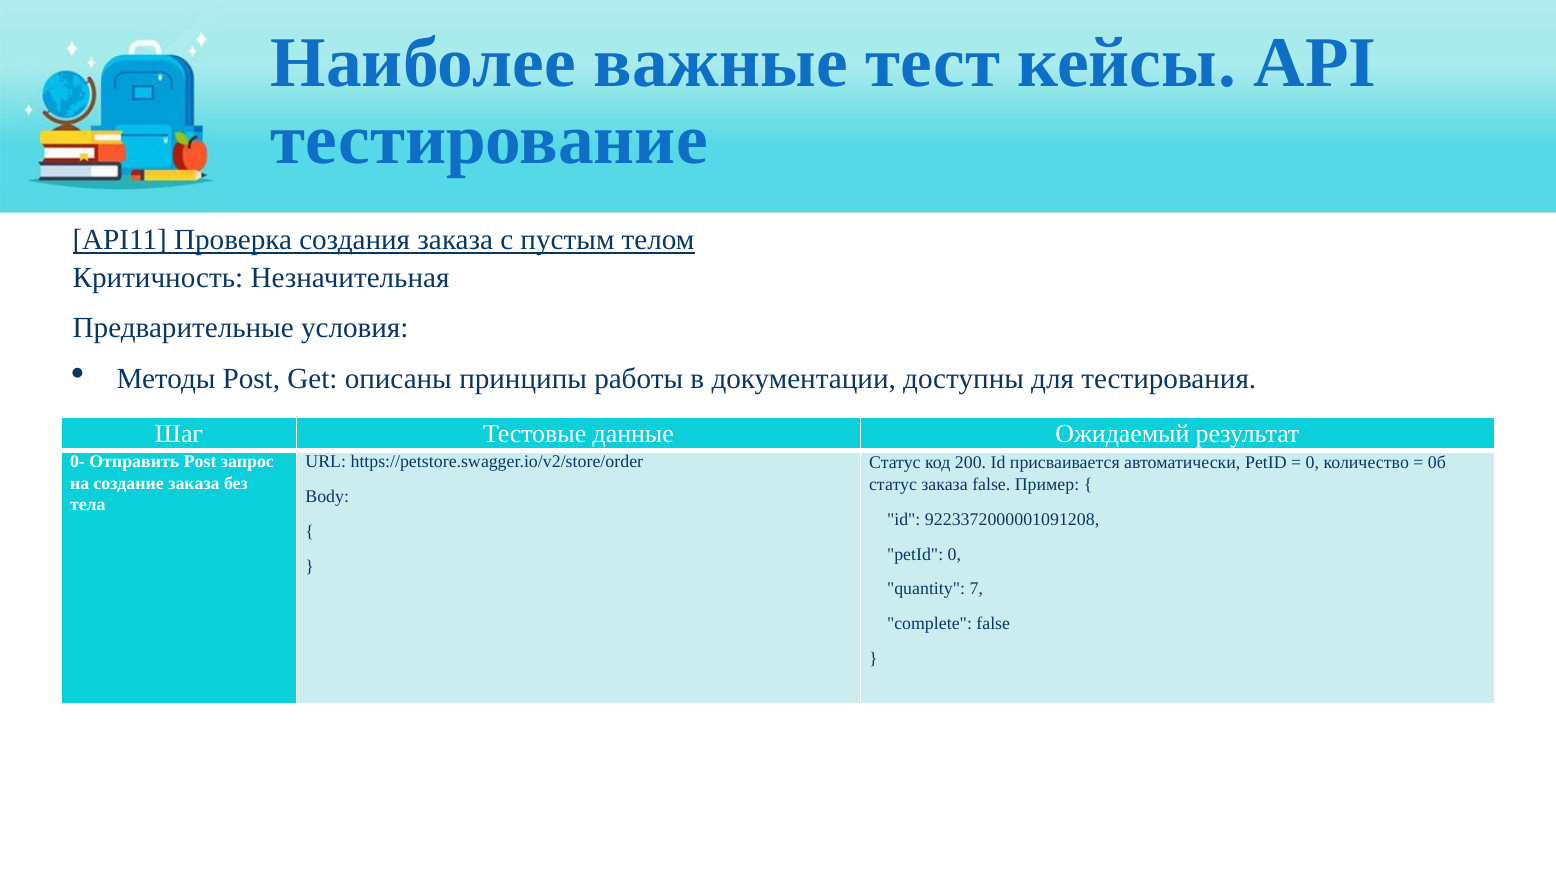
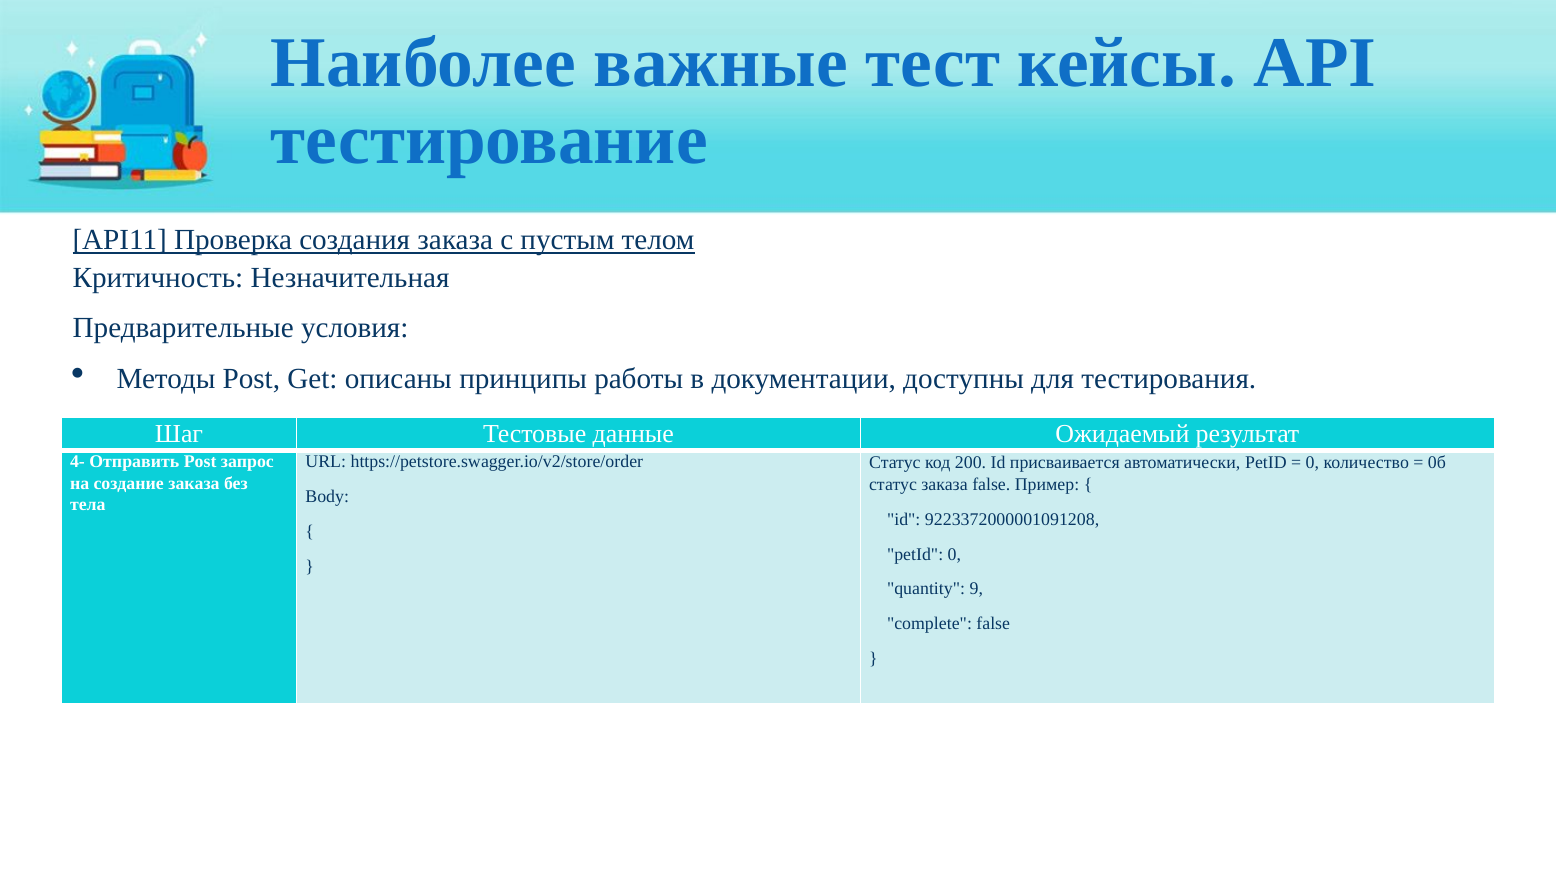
0-: 0- -> 4-
7: 7 -> 9
